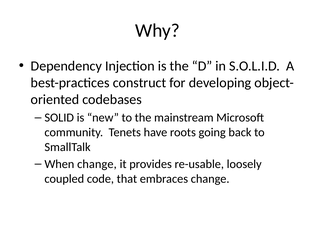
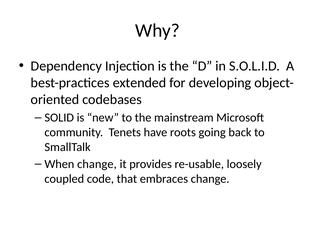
construct: construct -> extended
